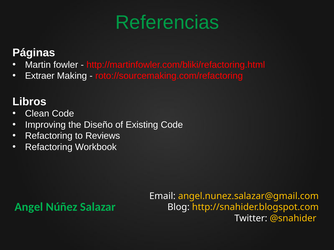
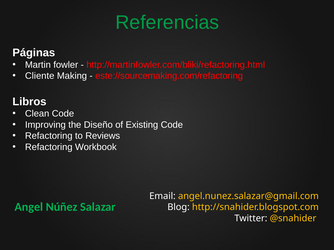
Extraer: Extraer -> Cliente
roto://sourcemaking.com/refactoring: roto://sourcemaking.com/refactoring -> este://sourcemaking.com/refactoring
